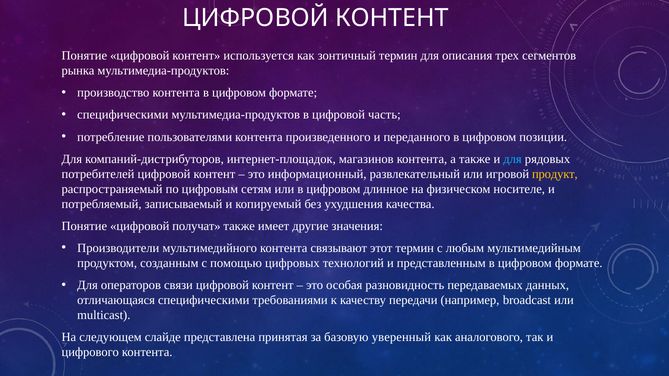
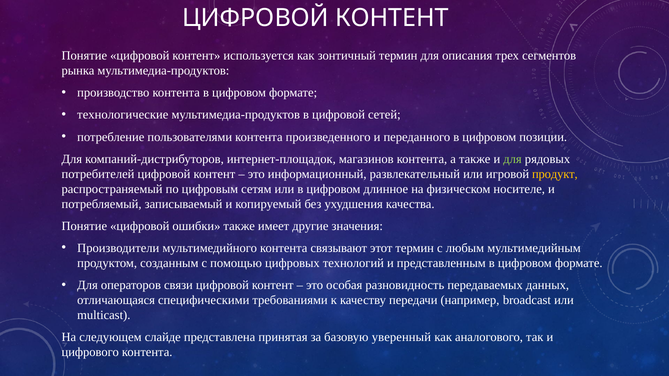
специфическими at (123, 115): специфическими -> технологические
часть: часть -> сетей
для at (513, 159) colour: light blue -> light green
получат: получат -> ошибки
